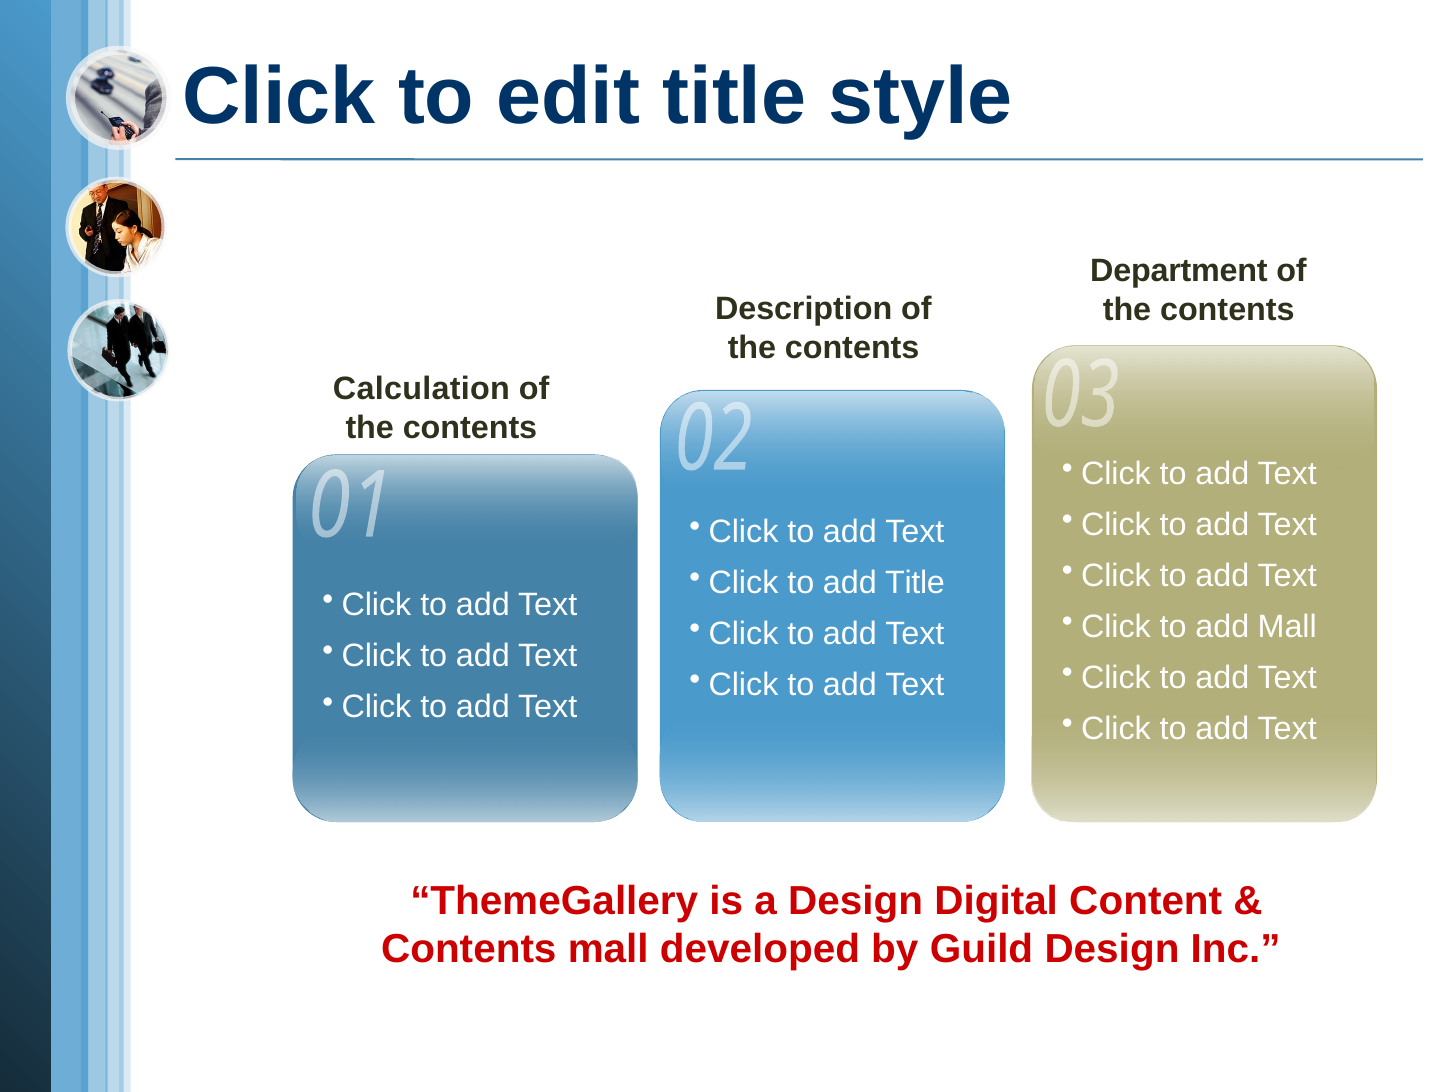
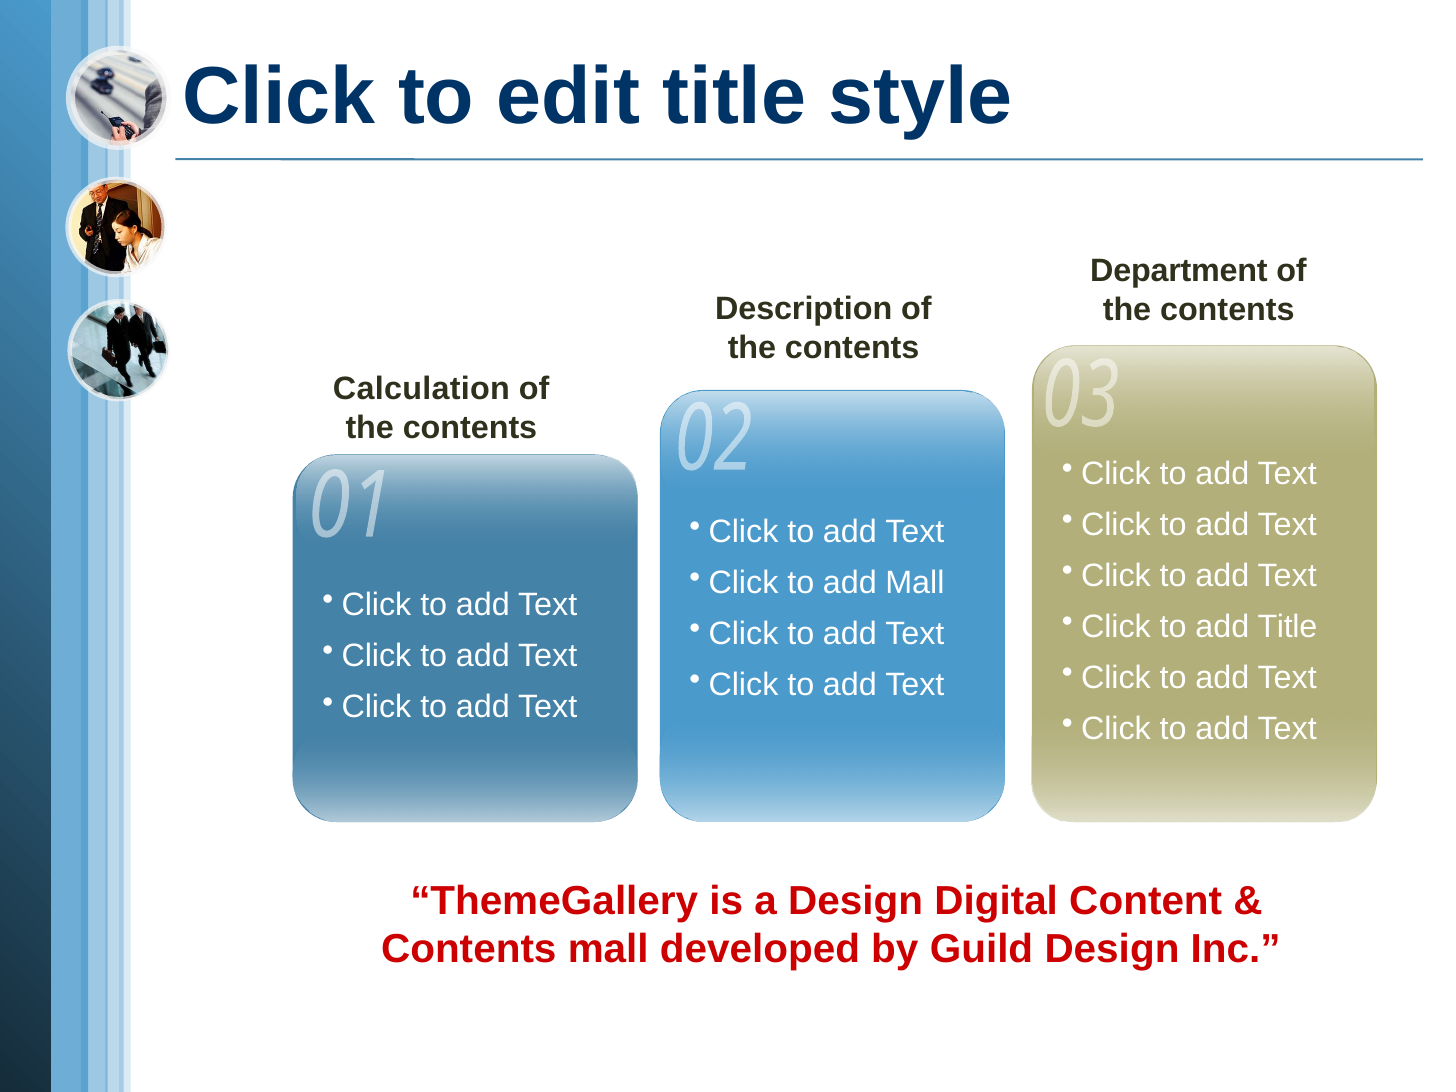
add Title: Title -> Mall
add Mall: Mall -> Title
